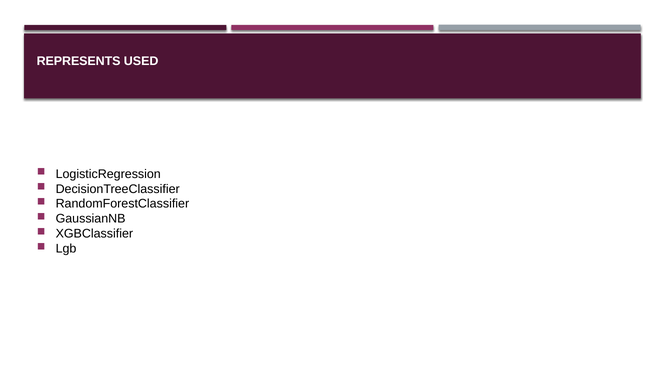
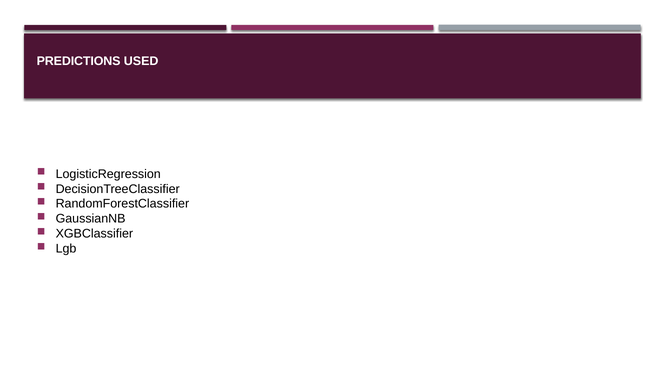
REPRESENTS: REPRESENTS -> PREDICTIONS
